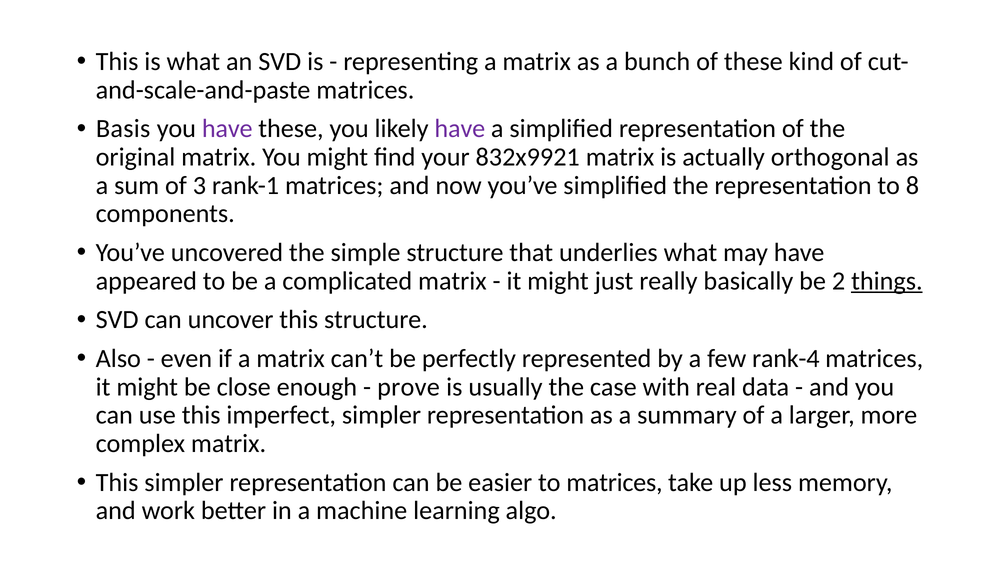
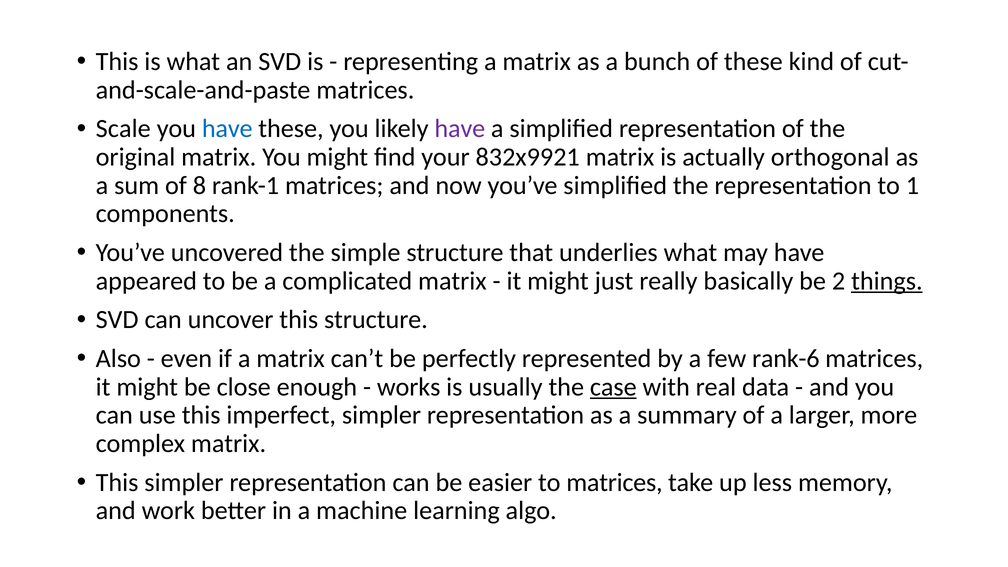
Basis: Basis -> Scale
have at (227, 129) colour: purple -> blue
3: 3 -> 8
8: 8 -> 1
rank-4: rank-4 -> rank-6
prove: prove -> works
case underline: none -> present
